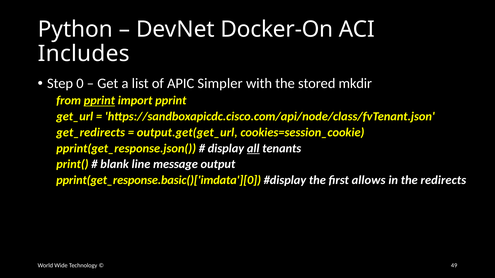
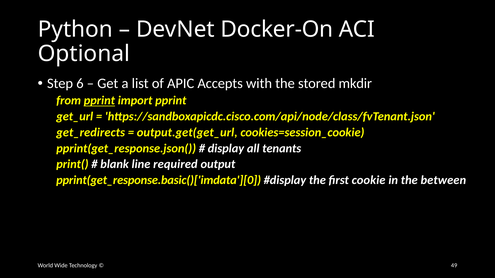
Includes: Includes -> Optional
0: 0 -> 6
Simpler: Simpler -> Accepts
all underline: present -> none
message: message -> required
allows: allows -> cookie
redirects: redirects -> between
